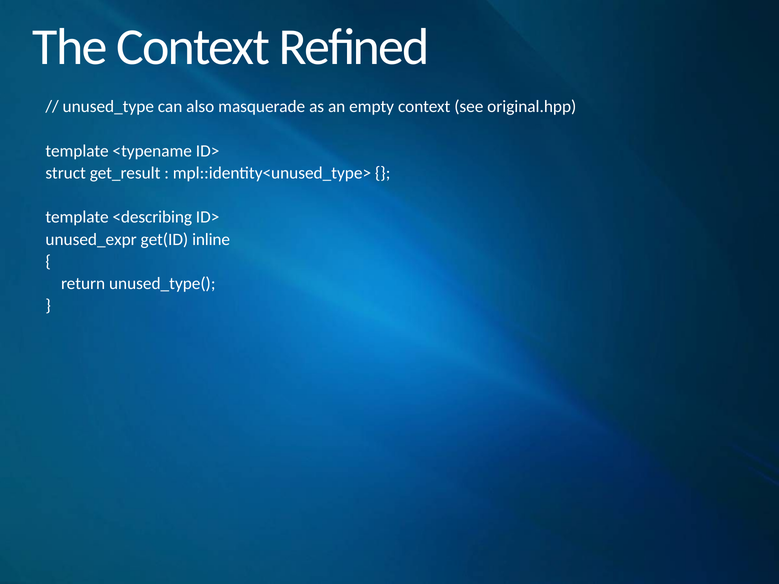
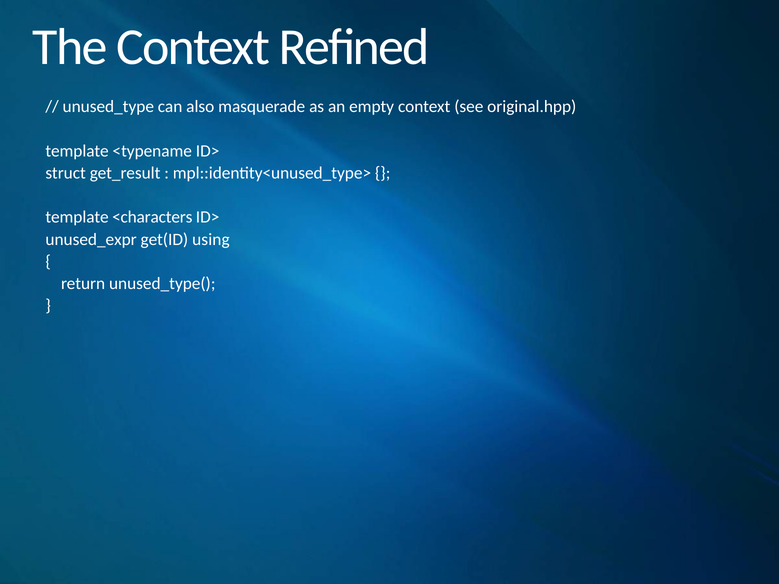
<describing: <describing -> <characters
inline: inline -> using
